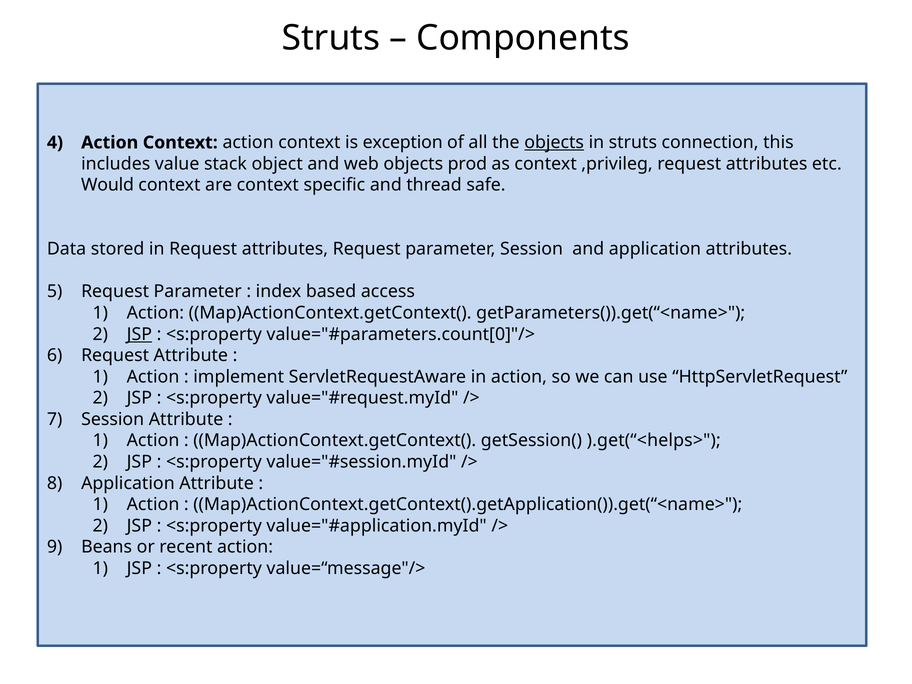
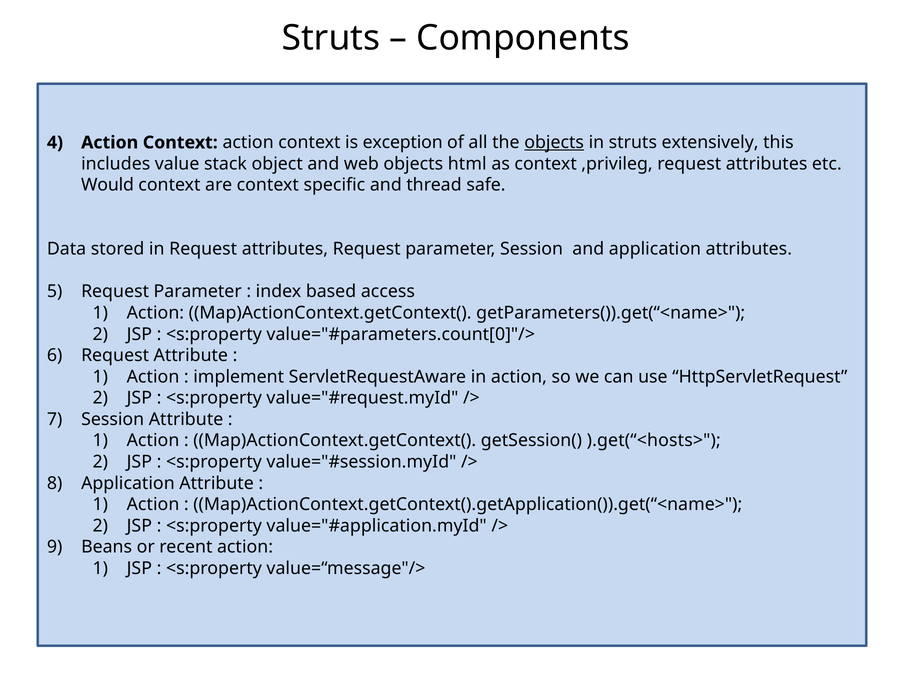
connection: connection -> extensively
prod: prod -> html
JSP at (139, 334) underline: present -> none
).get(“<helps>: ).get(“<helps> -> ).get(“<hosts>
